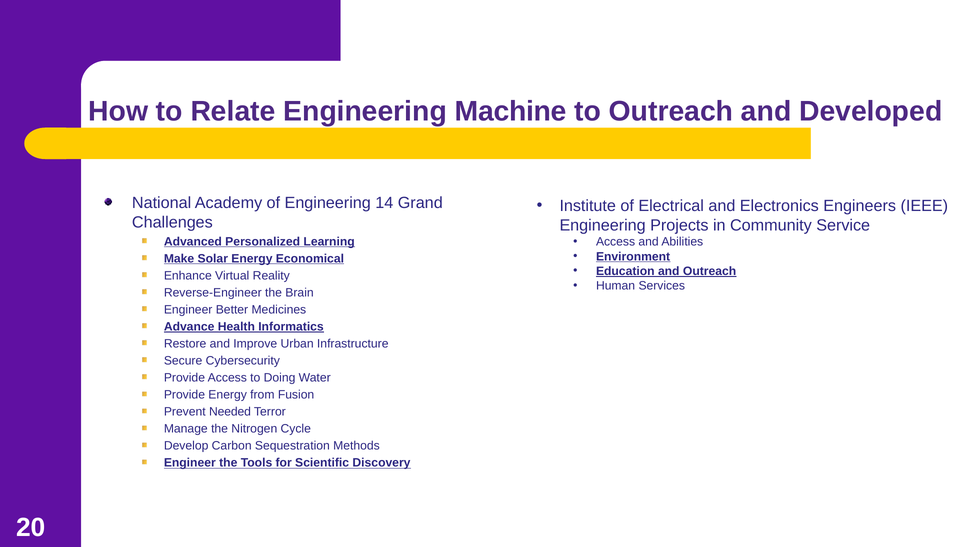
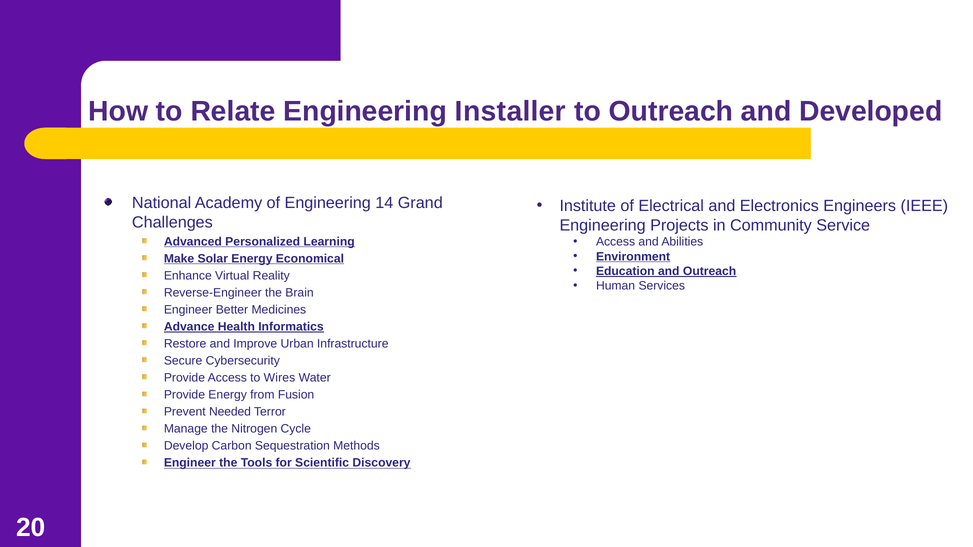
Machine: Machine -> Installer
Doing: Doing -> Wires
